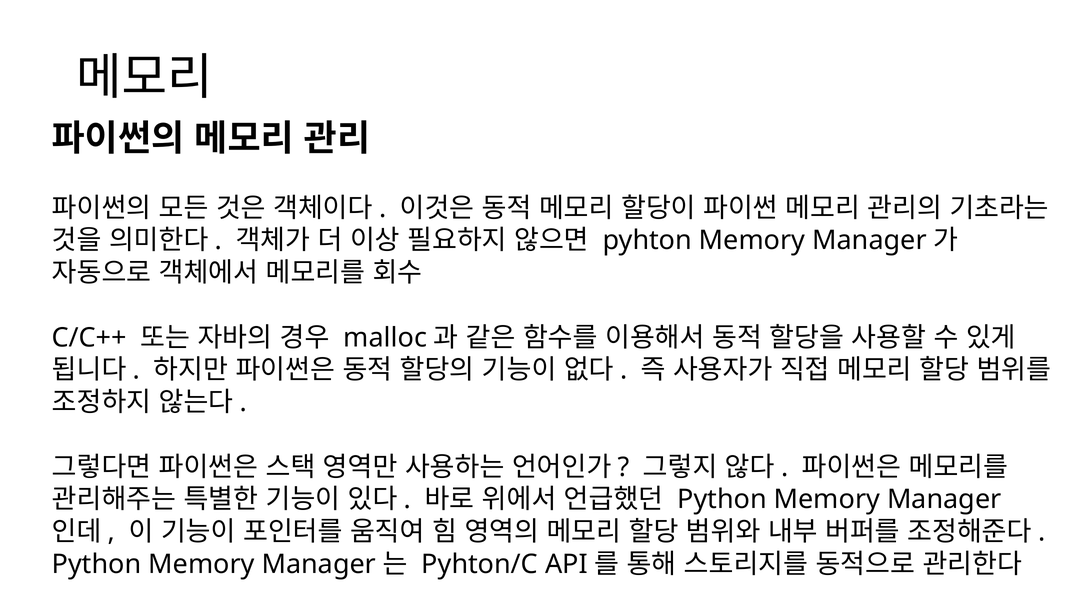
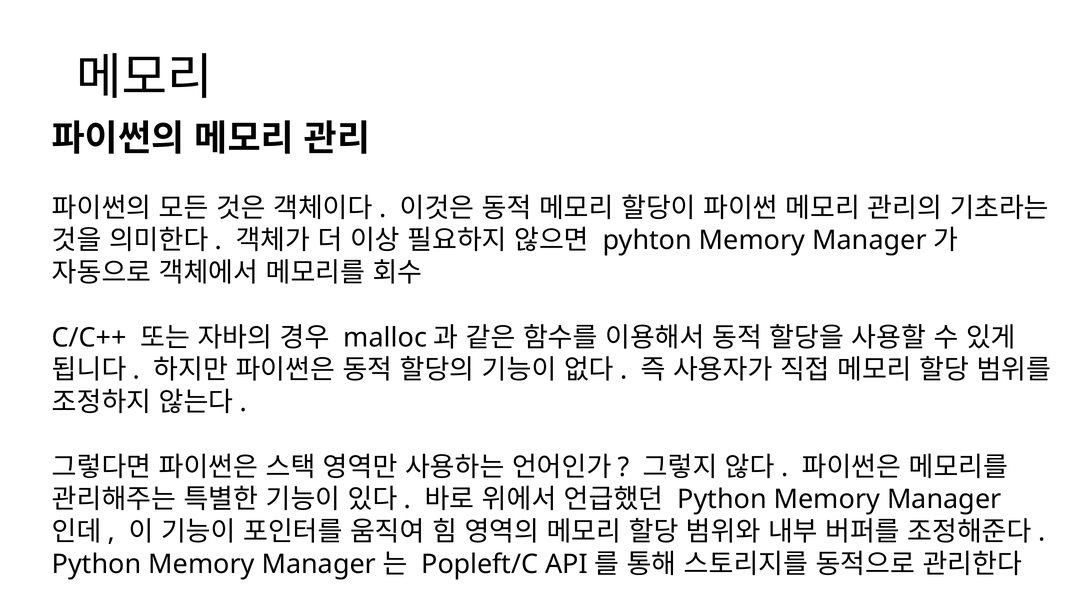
Pyhton/C: Pyhton/C -> Popleft/C
